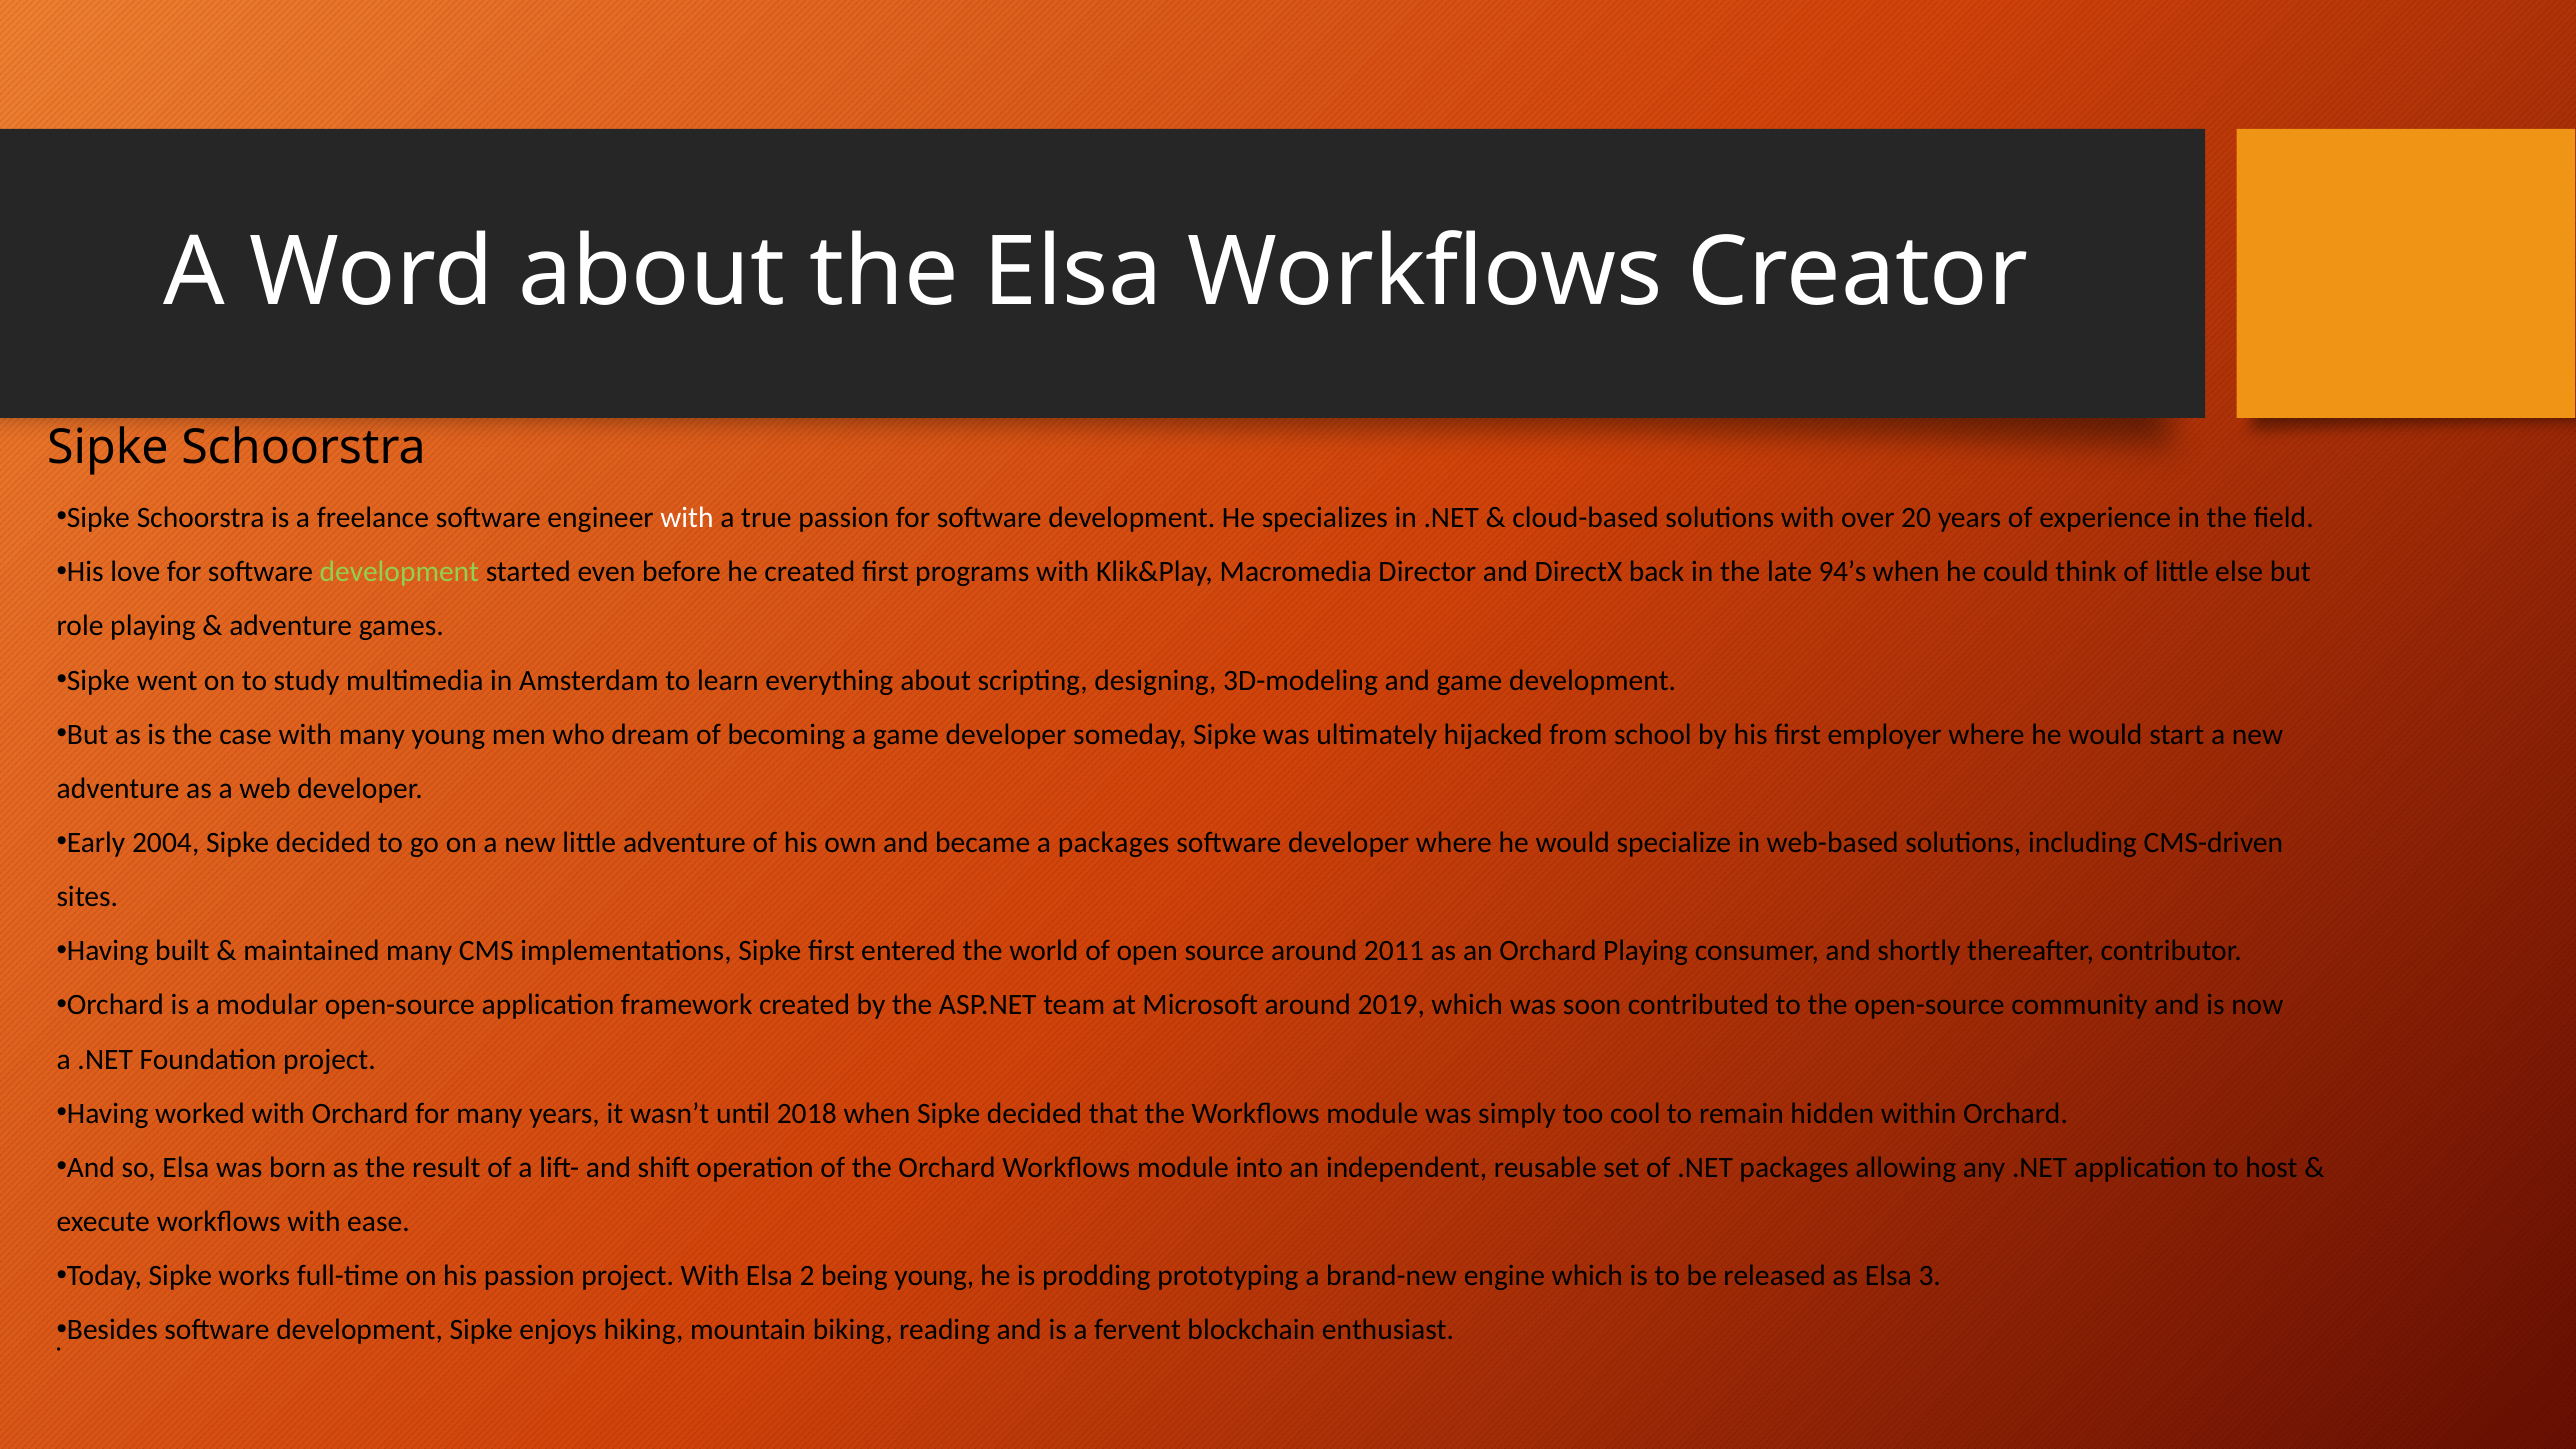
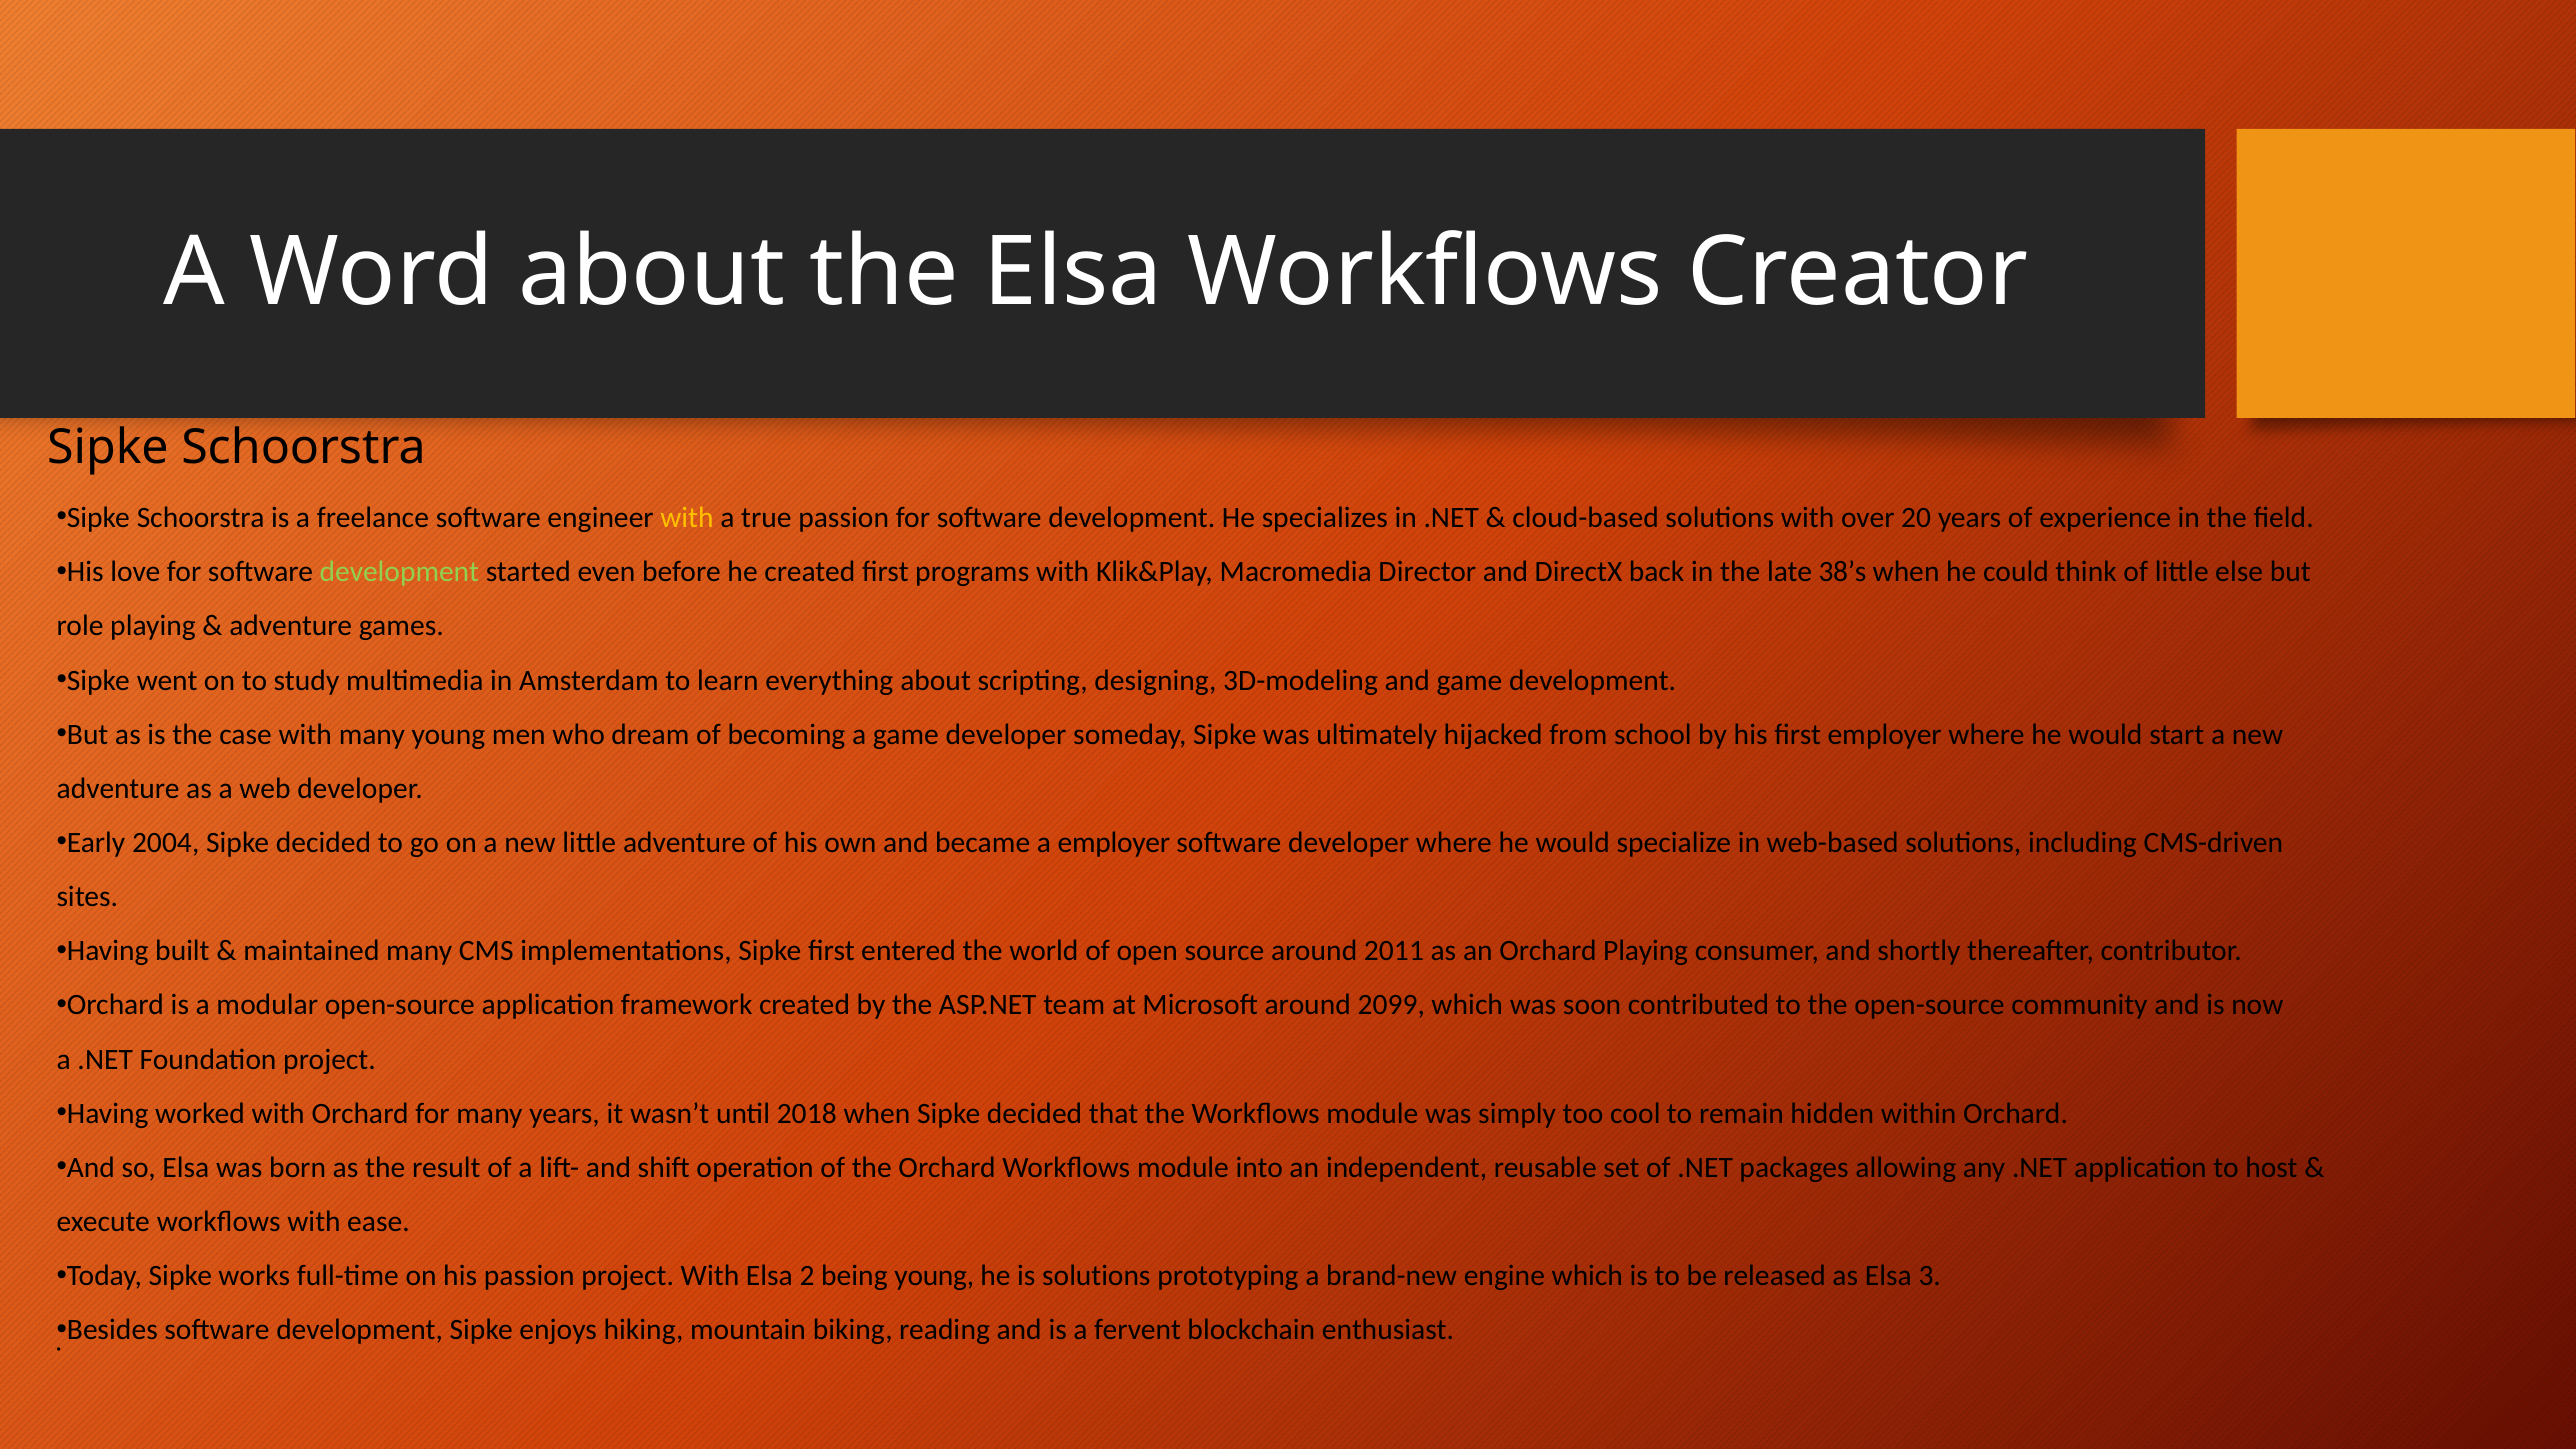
with at (687, 518) colour: white -> yellow
94’s: 94’s -> 38’s
a packages: packages -> employer
2019: 2019 -> 2099
is prodding: prodding -> solutions
